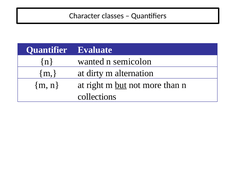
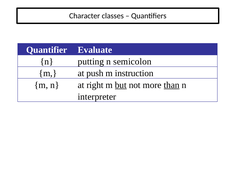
wanted: wanted -> putting
dirty: dirty -> push
alternation: alternation -> instruction
than underline: none -> present
collections: collections -> interpreter
